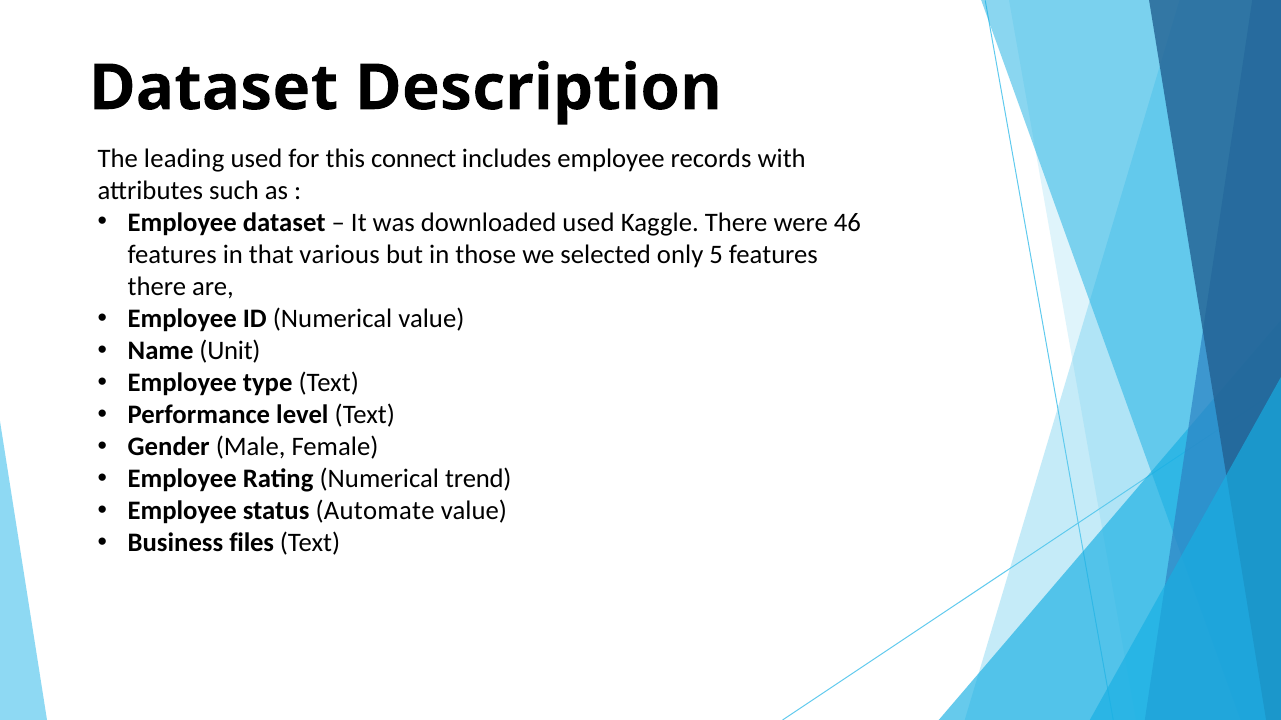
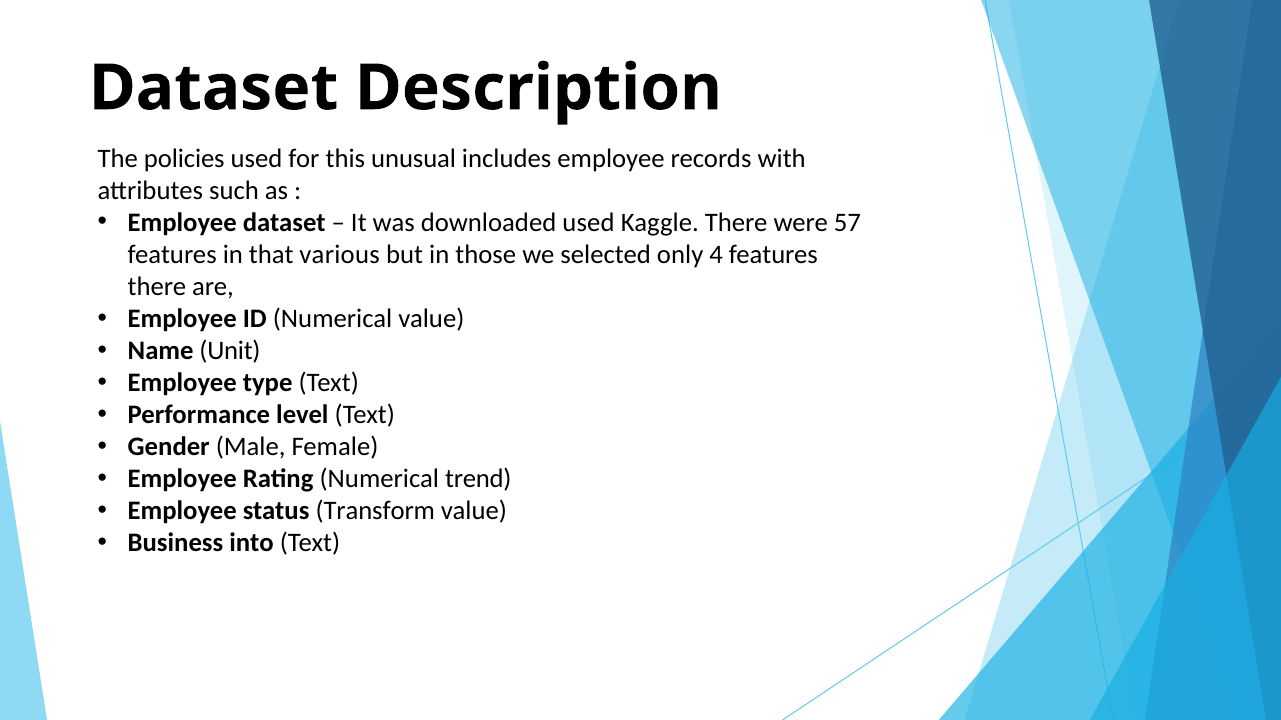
leading: leading -> policies
connect: connect -> unusual
46: 46 -> 57
5: 5 -> 4
Automate: Automate -> Transform
files: files -> into
